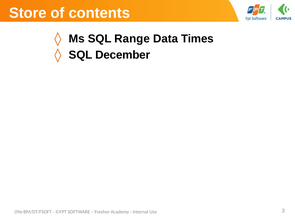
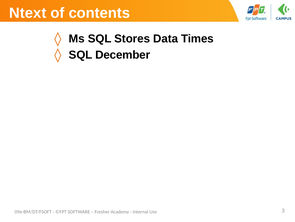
Store: Store -> Ntext
Range: Range -> Stores
